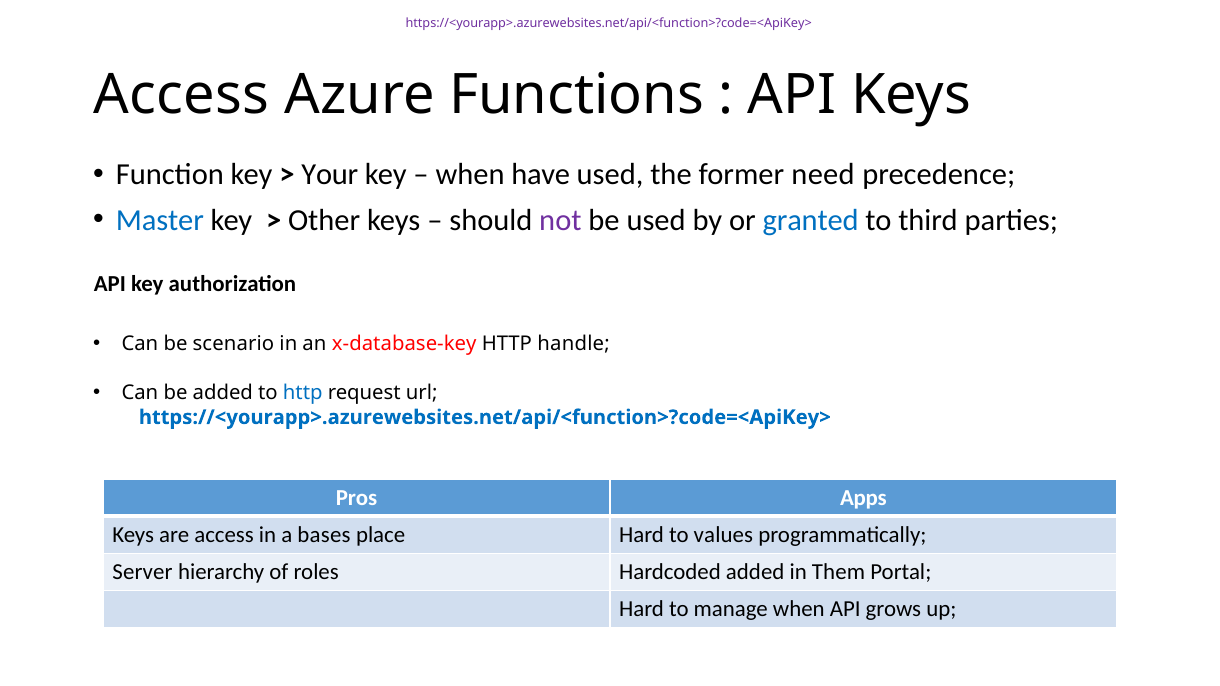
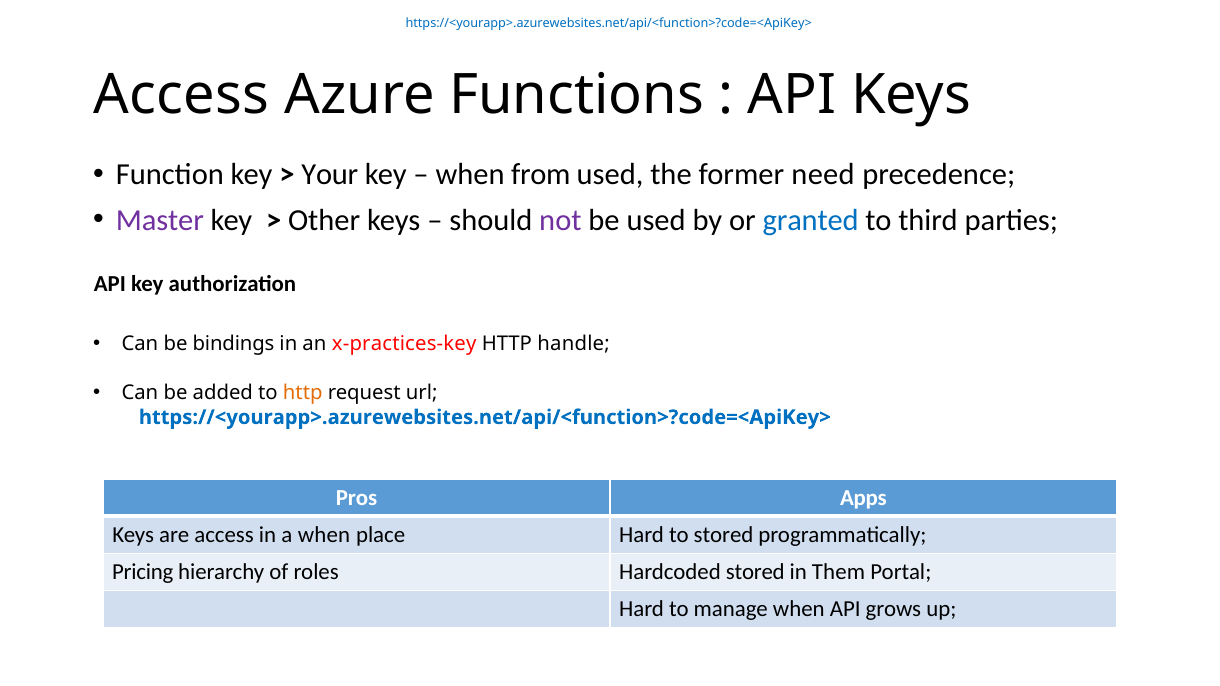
https://<yourapp>.azurewebsites.net/api/<function>?code=<ApiKey> at (609, 24) colour: purple -> blue
have: have -> from
Master colour: blue -> purple
scenario: scenario -> bindings
x-database-key: x-database-key -> x-practices-key
http at (303, 393) colour: blue -> orange
a bases: bases -> when
to values: values -> stored
Server: Server -> Pricing
Hardcoded added: added -> stored
